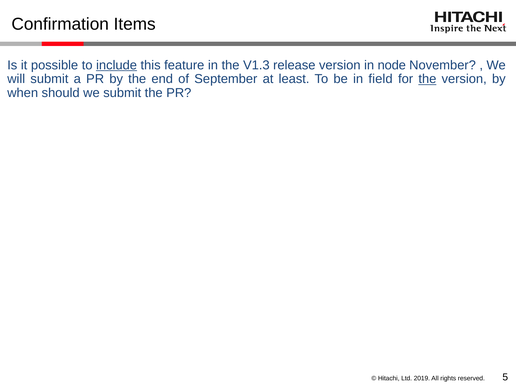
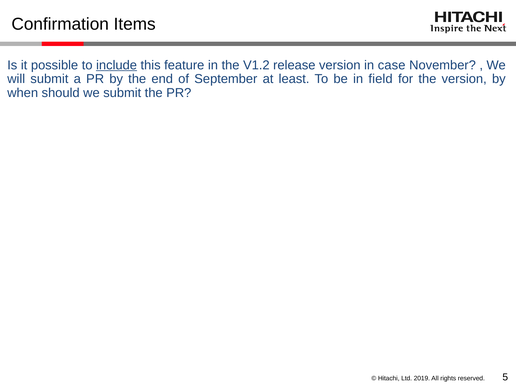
V1.3: V1.3 -> V1.2
node: node -> case
the at (427, 79) underline: present -> none
